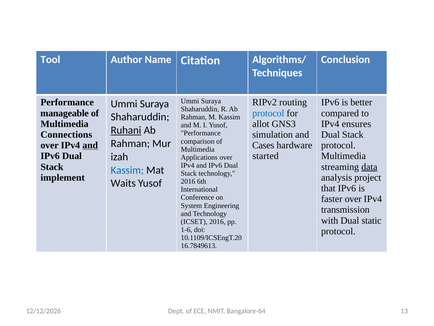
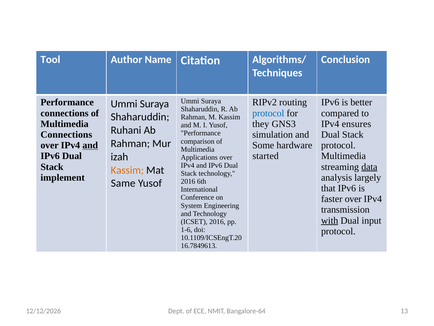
manageable at (65, 113): manageable -> connections
allot: allot -> they
Ruhani underline: present -> none
Cases: Cases -> Some
Kassim at (127, 170) colour: blue -> orange
project: project -> largely
Waits: Waits -> Same
with underline: none -> present
static: static -> input
